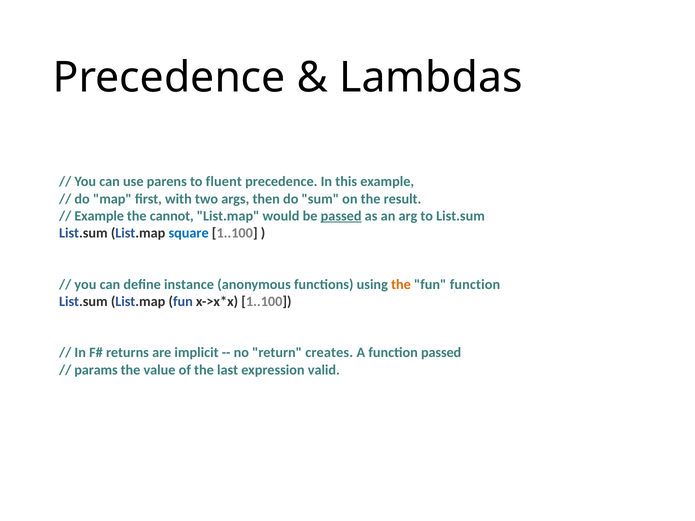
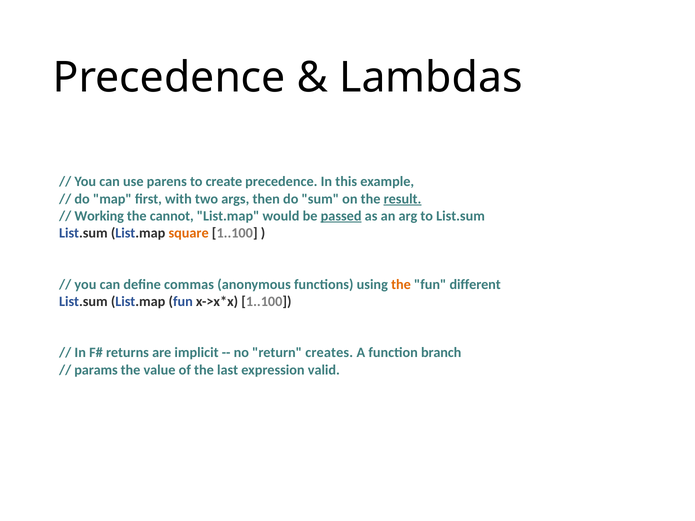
fluent: fluent -> create
result underline: none -> present
Example at (99, 216): Example -> Working
square colour: blue -> orange
instance: instance -> commas
fun function: function -> different
function passed: passed -> branch
